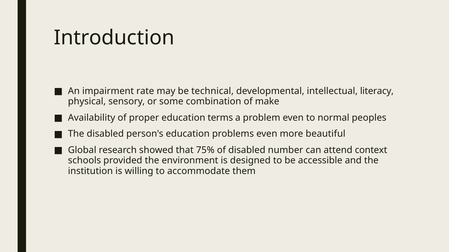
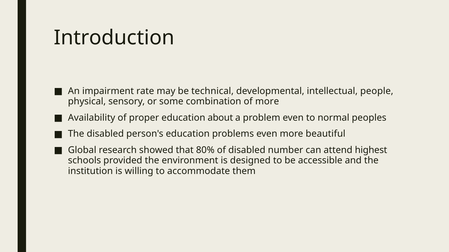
literacy: literacy -> people
of make: make -> more
terms: terms -> about
75%: 75% -> 80%
context: context -> highest
